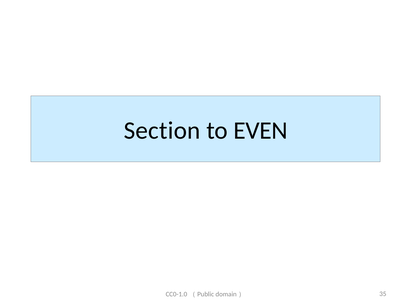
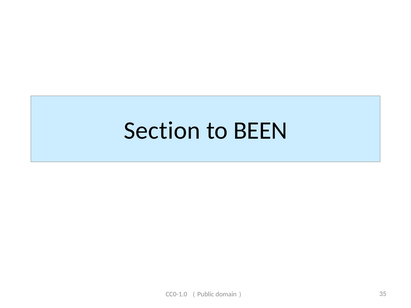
EVEN: EVEN -> BEEN
